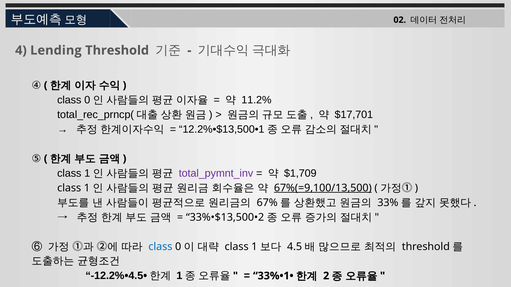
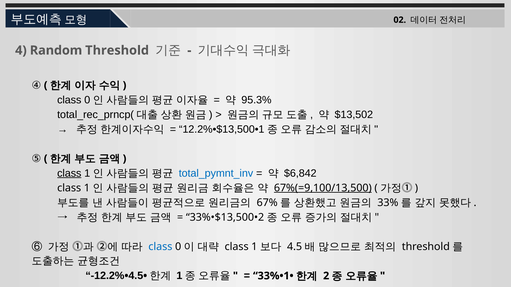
Lending: Lending -> Random
11.2%: 11.2% -> 95.3%
$17,701: $17,701 -> $13,502
class at (69, 173) underline: none -> present
total_pymnt_inv colour: purple -> blue
$1,709: $1,709 -> $6,842
